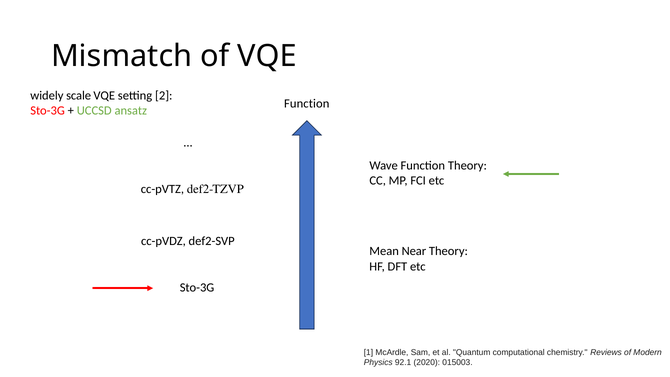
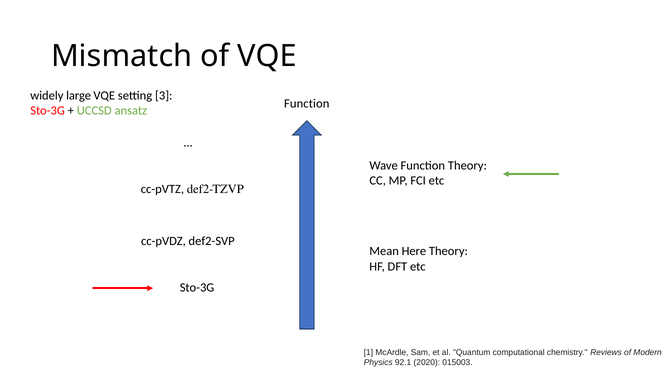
scale: scale -> large
2: 2 -> 3
Near: Near -> Here
